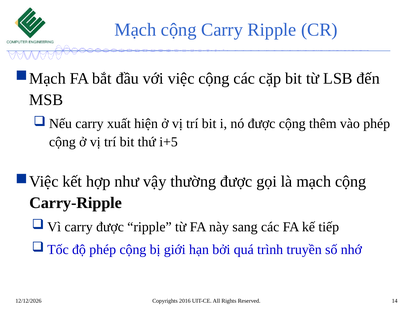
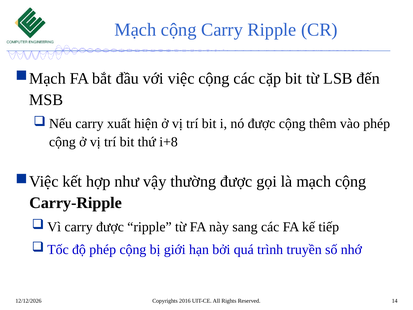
i+5: i+5 -> i+8
